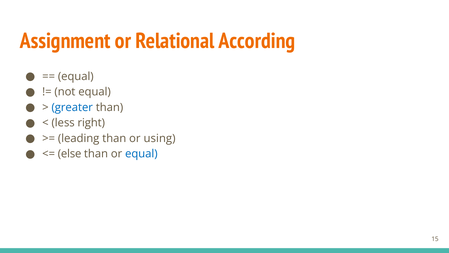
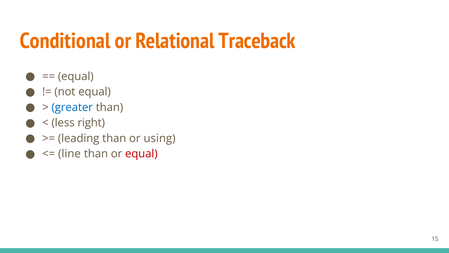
Assignment: Assignment -> Conditional
According: According -> Traceback
else: else -> line
equal at (141, 154) colour: blue -> red
